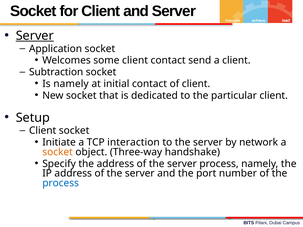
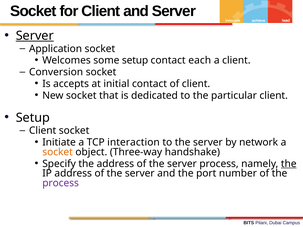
some client: client -> setup
send: send -> each
Subtraction: Subtraction -> Conversion
Is namely: namely -> accepts
the at (289, 164) underline: none -> present
process at (61, 183) colour: blue -> purple
